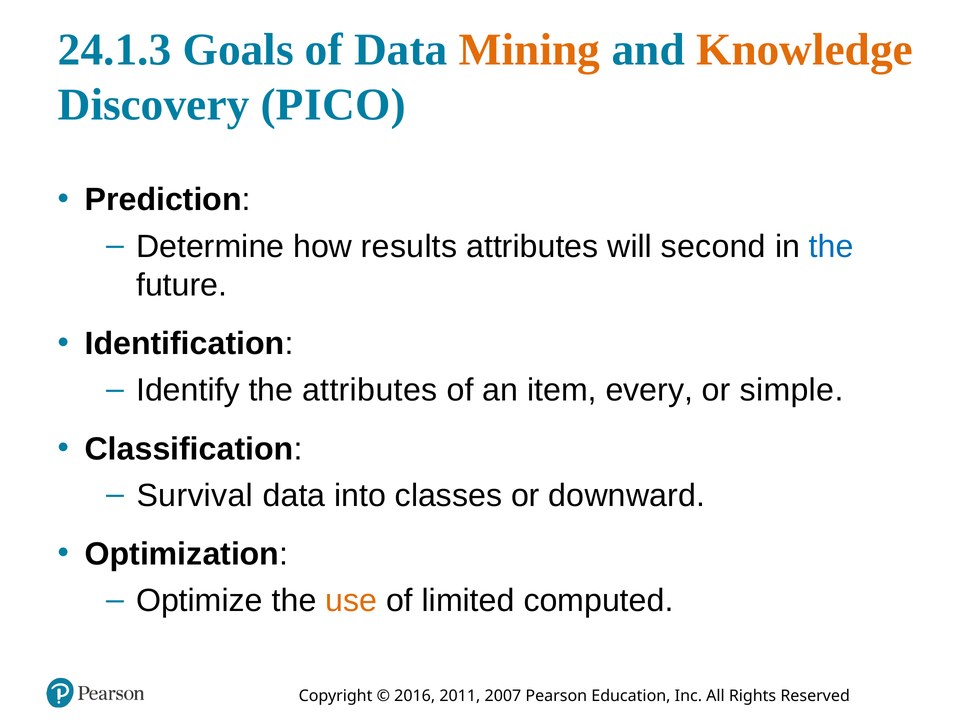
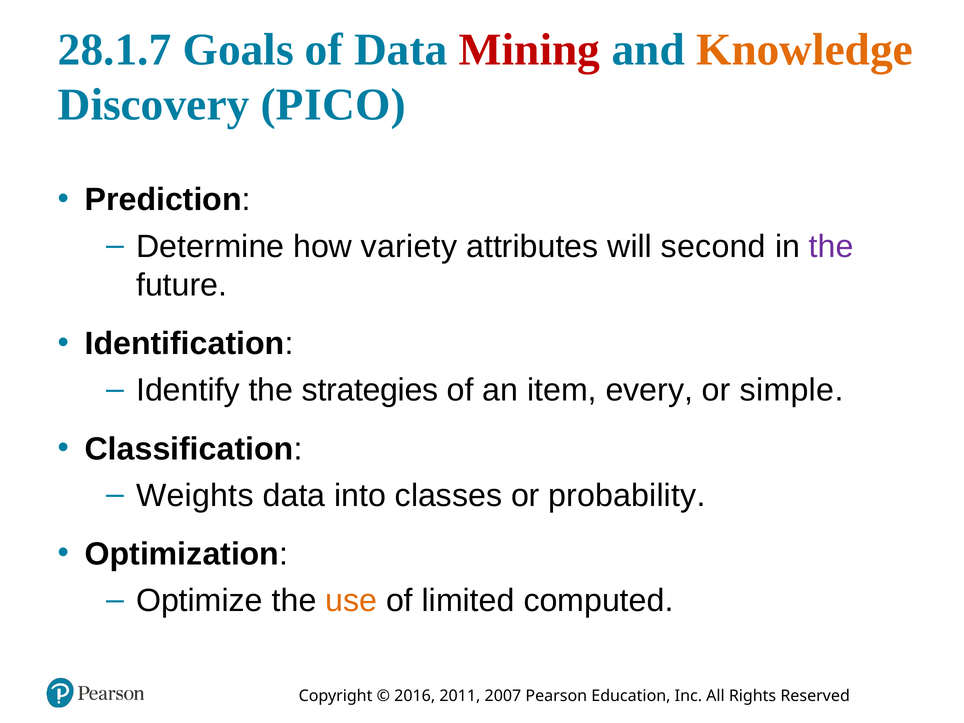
24.1.3: 24.1.3 -> 28.1.7
Mining colour: orange -> red
results: results -> variety
the at (831, 246) colour: blue -> purple
the attributes: attributes -> strategies
Survival: Survival -> Weights
downward: downward -> probability
